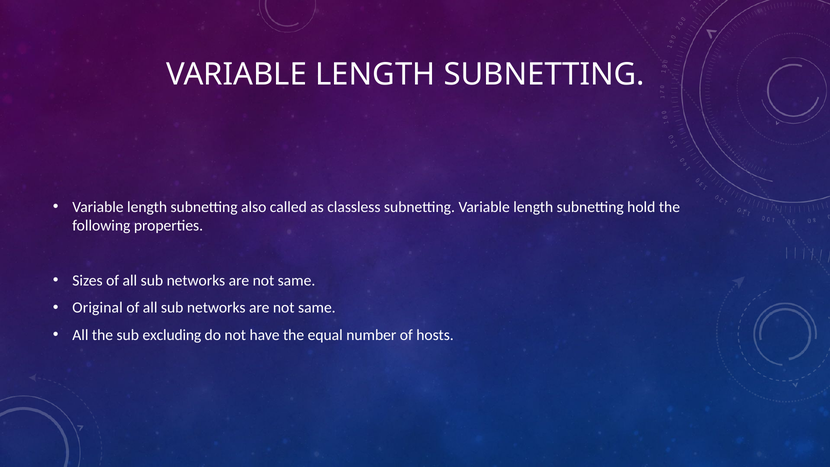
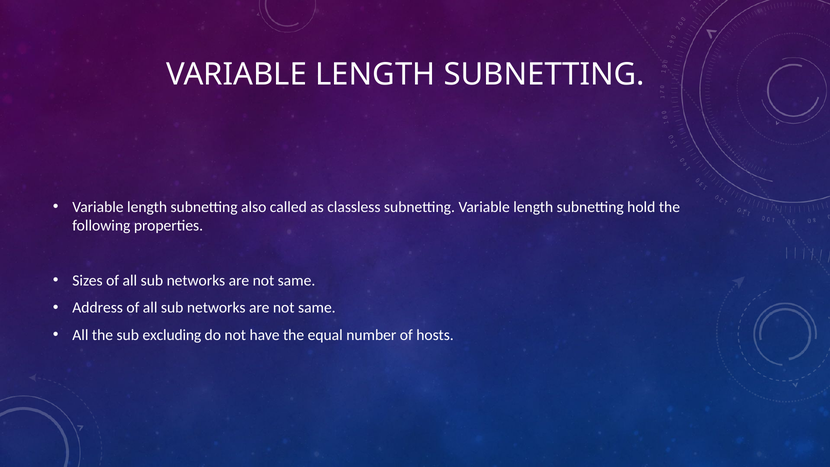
Original: Original -> Address
